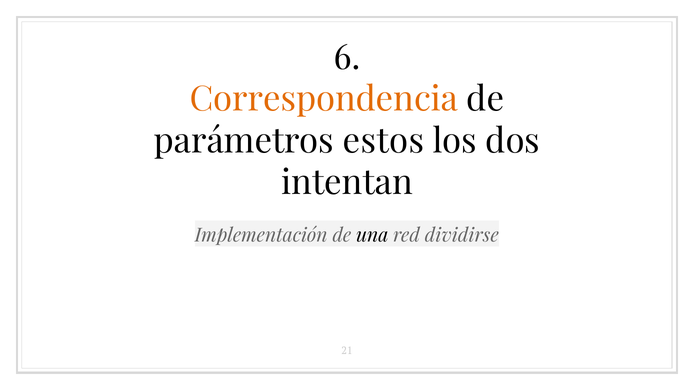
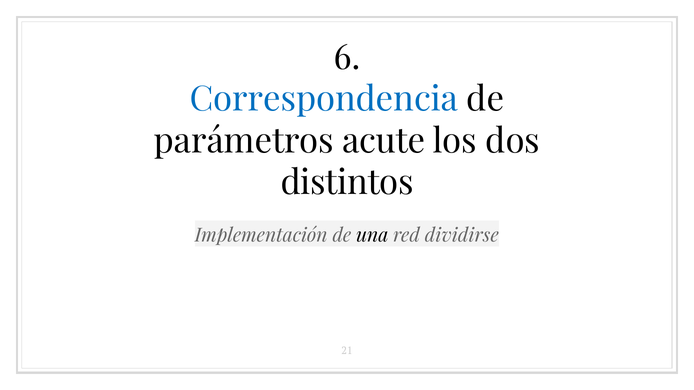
Correspondencia colour: orange -> blue
estos: estos -> acute
intentan: intentan -> distintos
